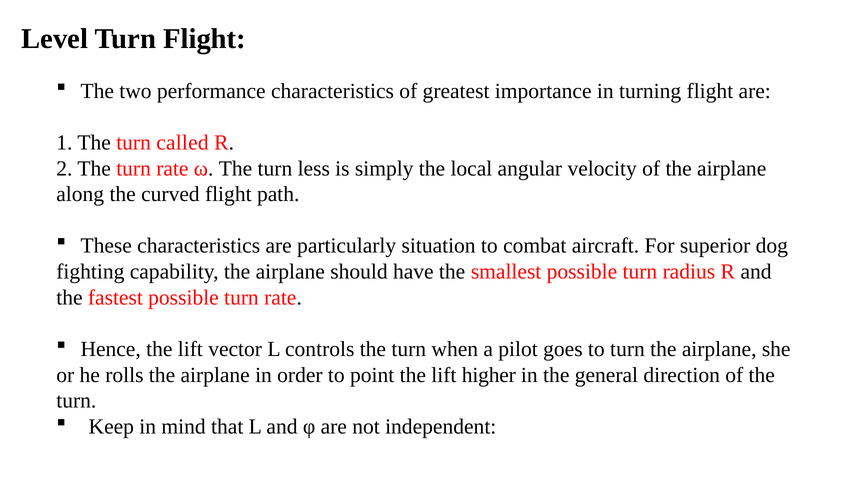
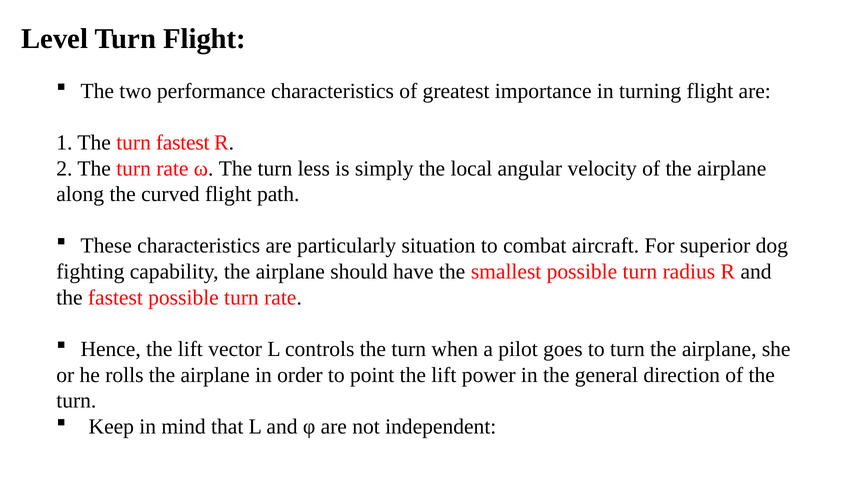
turn called: called -> fastest
higher: higher -> power
